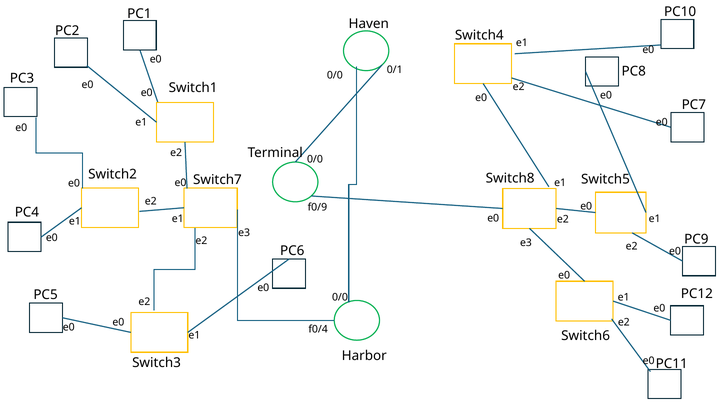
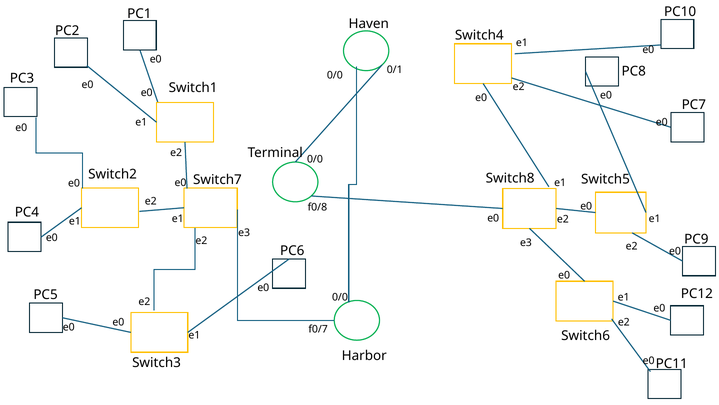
f0/9: f0/9 -> f0/8
f0/4: f0/4 -> f0/7
